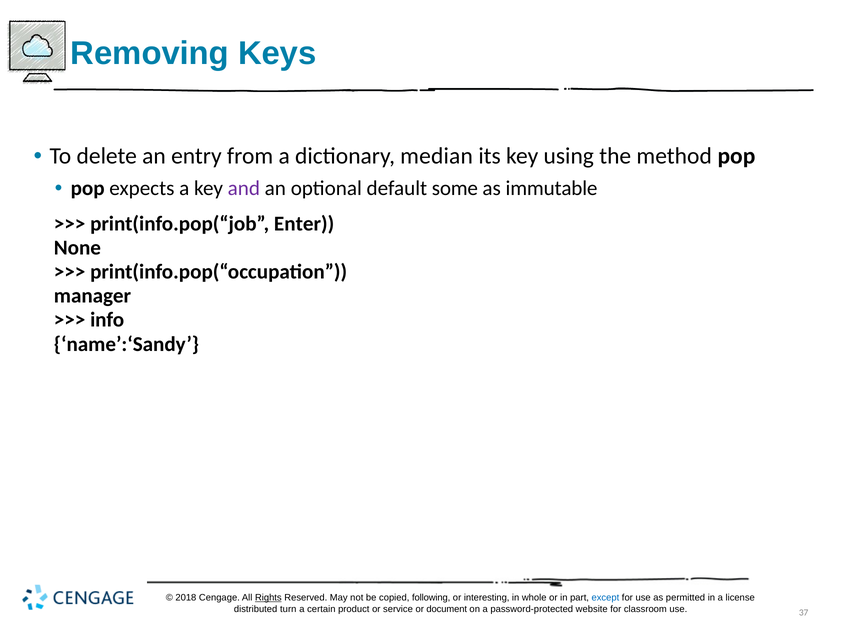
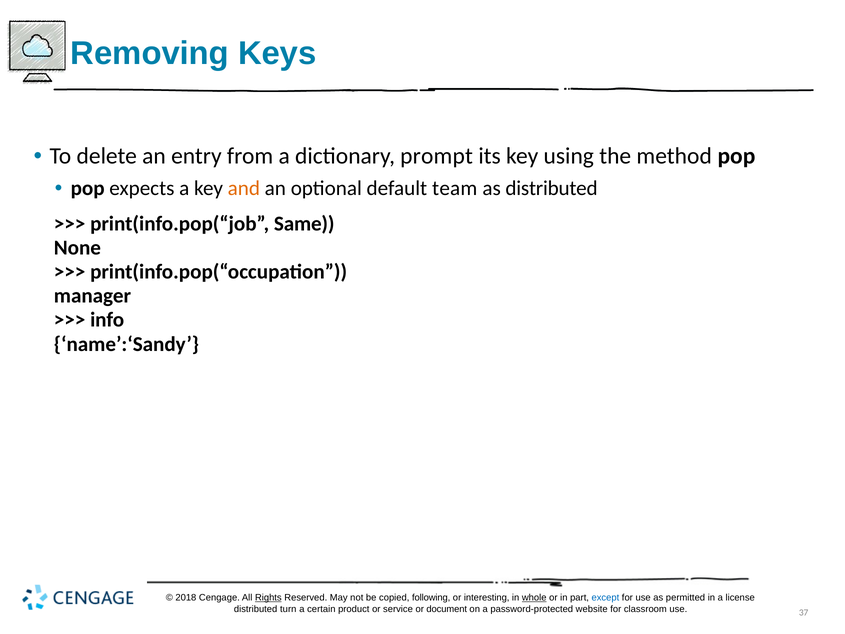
median: median -> prompt
and colour: purple -> orange
some: some -> team
as immutable: immutable -> distributed
Enter: Enter -> Same
whole underline: none -> present
